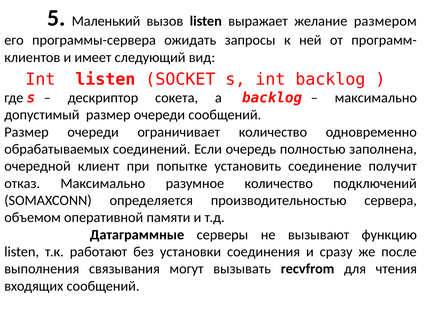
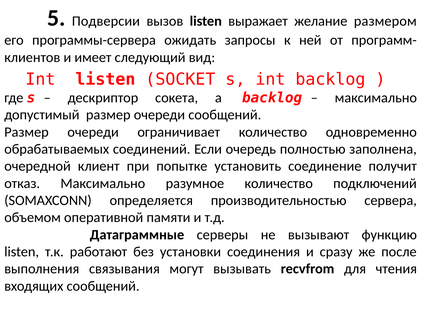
Маленький: Маленький -> Подверсии
